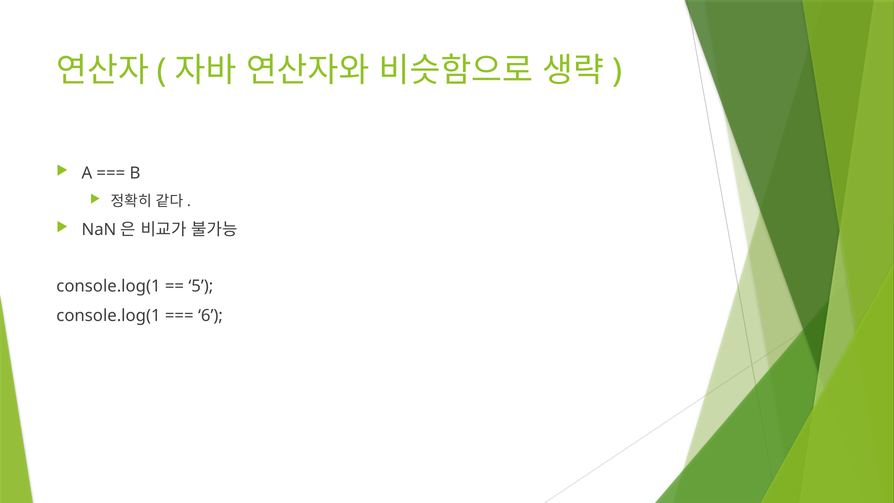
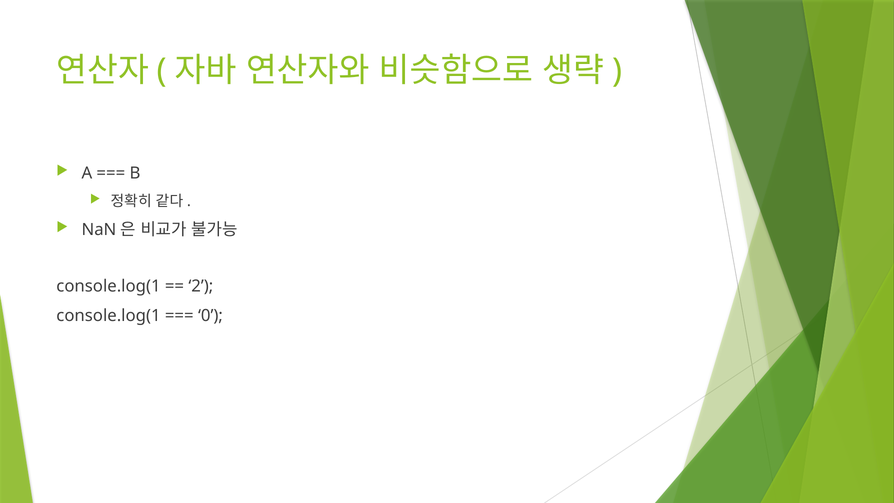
5: 5 -> 2
6: 6 -> 0
